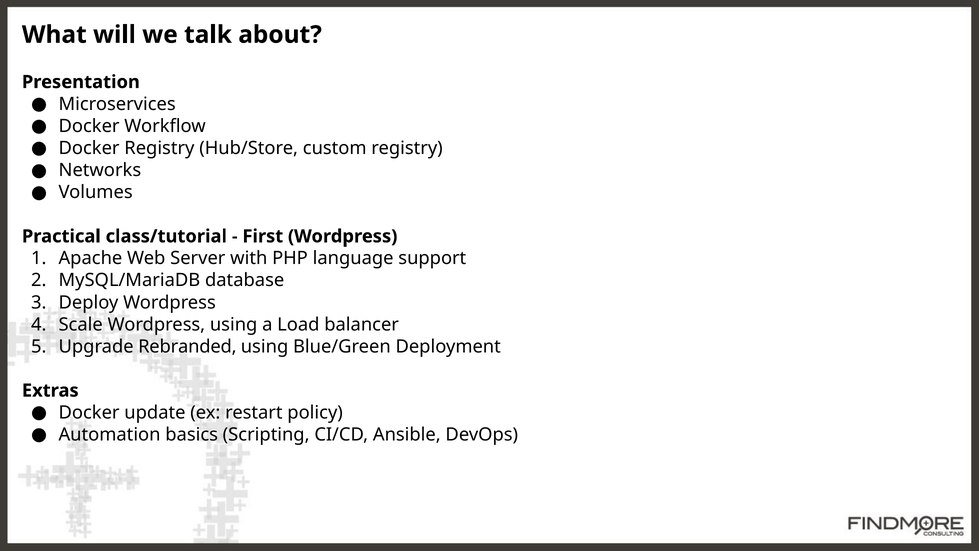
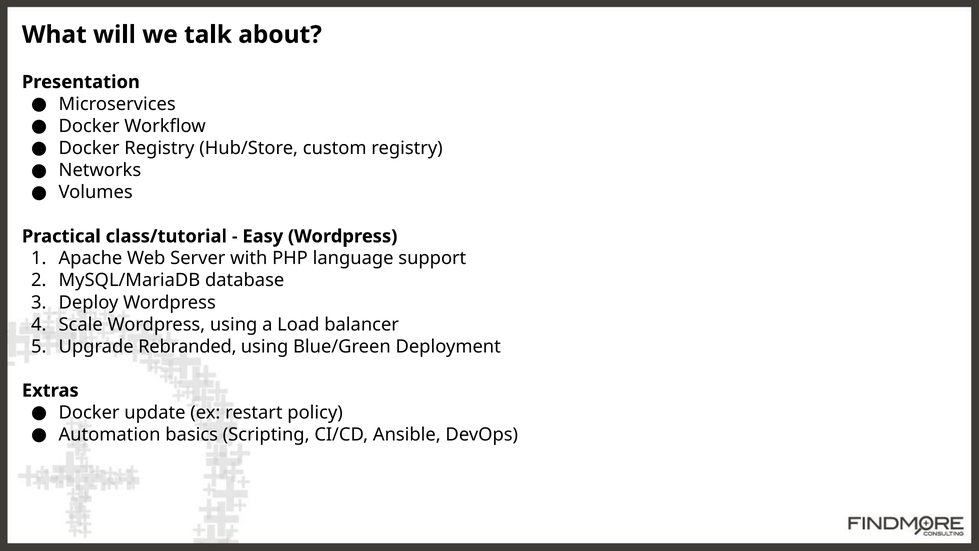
First: First -> Easy
